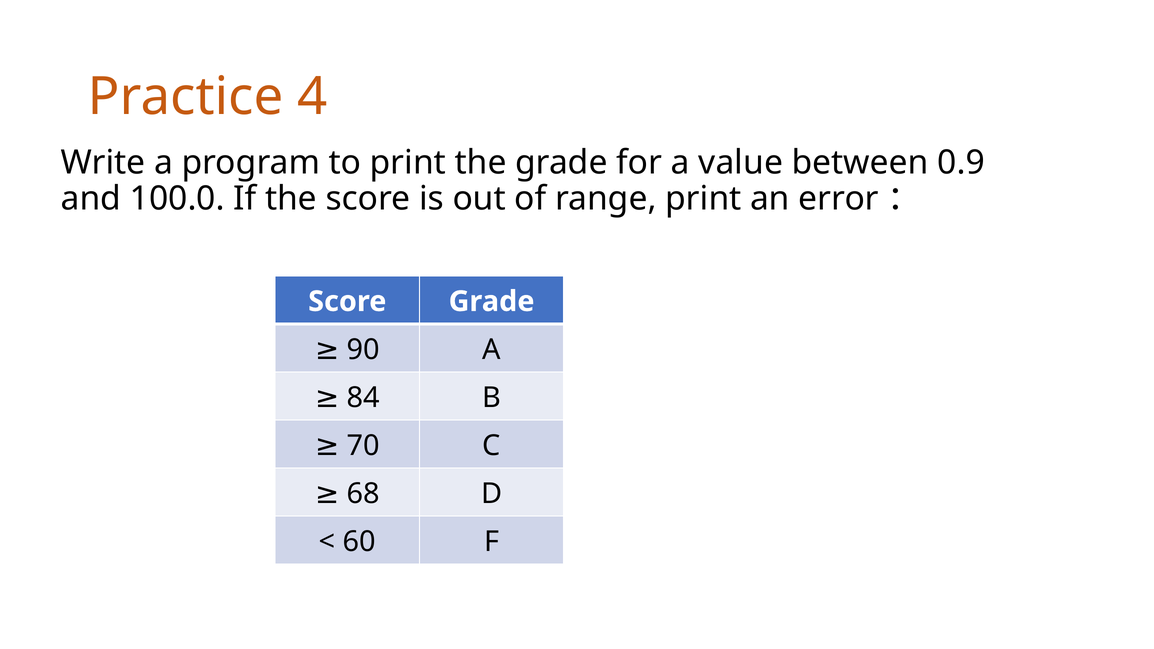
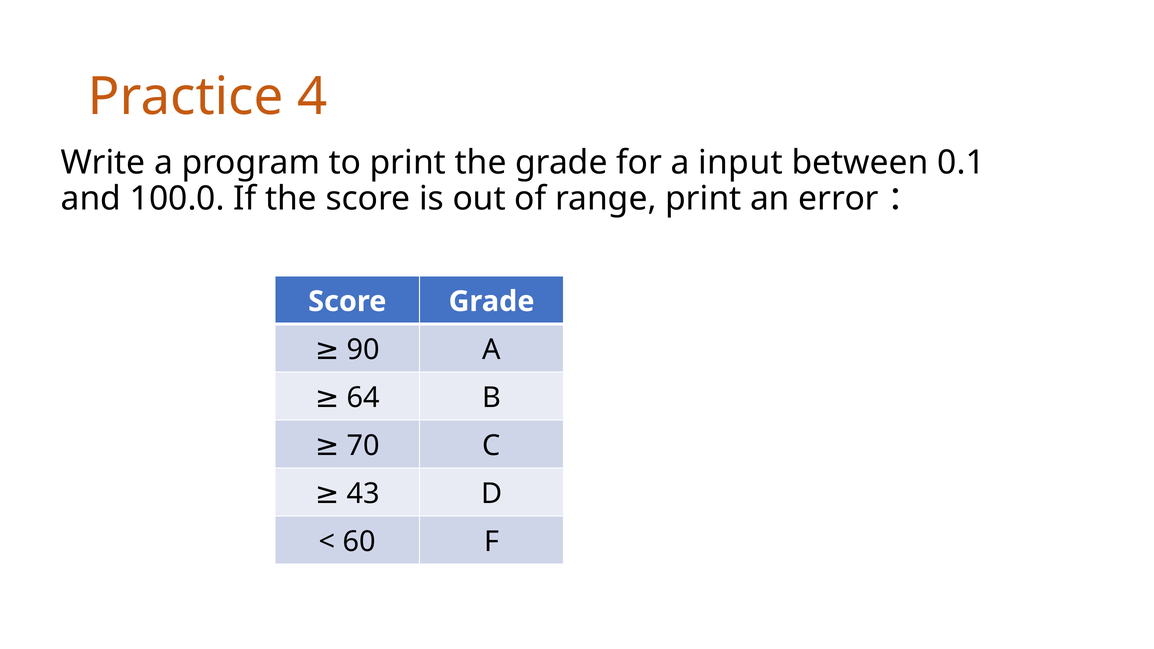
value: value -> input
0.9: 0.9 -> 0.1
84: 84 -> 64
68: 68 -> 43
